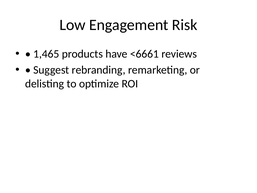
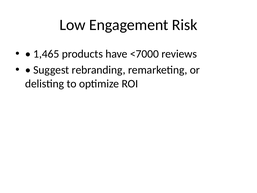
<6661: <6661 -> <7000
